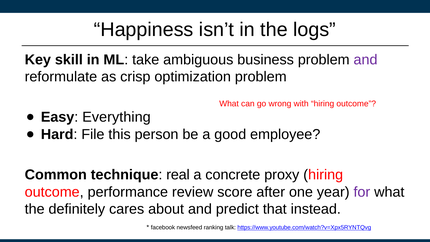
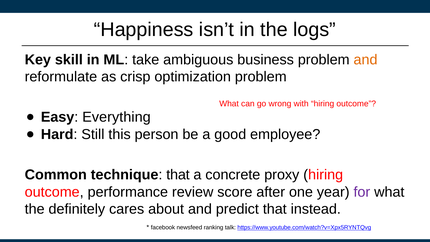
and at (366, 60) colour: purple -> orange
File: File -> Still
technique real: real -> that
